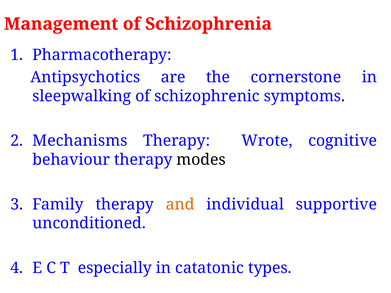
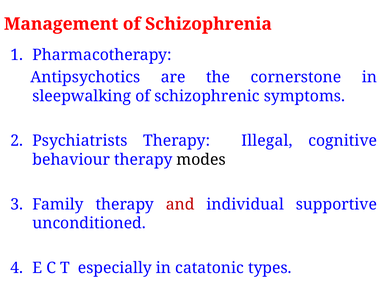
Mechanisms: Mechanisms -> Psychiatrists
Wrote: Wrote -> Illegal
and colour: orange -> red
